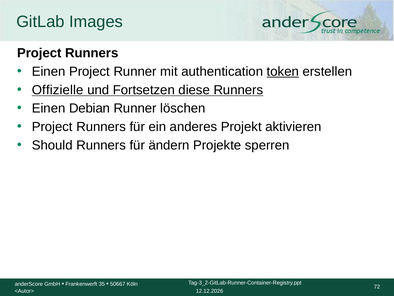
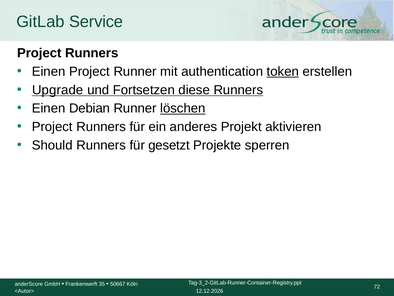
Images: Images -> Service
Offizielle: Offizielle -> Upgrade
löschen underline: none -> present
ändern: ändern -> gesetzt
